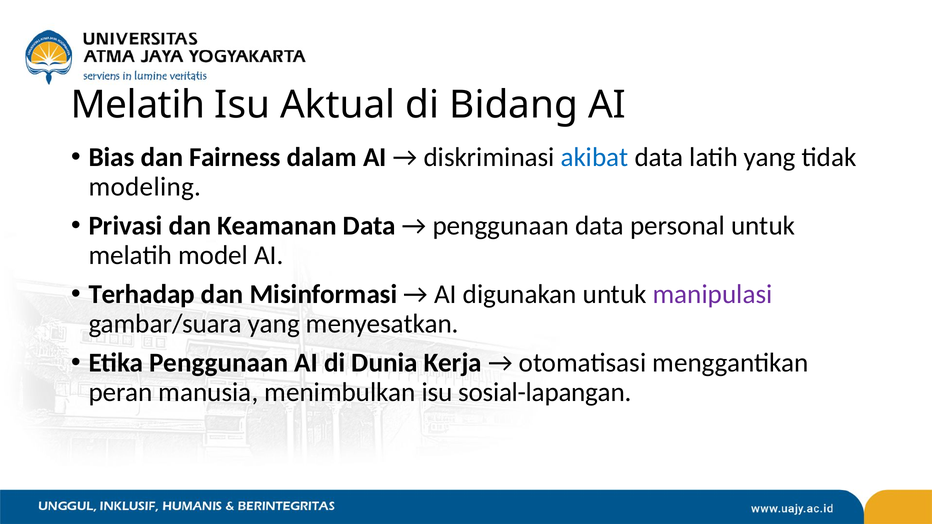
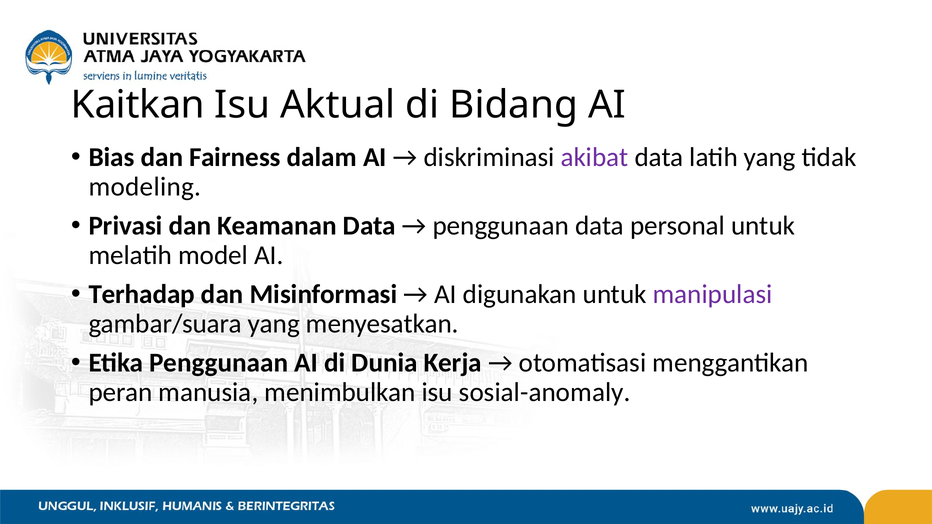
Melatih at (138, 105): Melatih -> Kaitkan
akibat colour: blue -> purple
sosial-lapangan: sosial-lapangan -> sosial-anomaly
